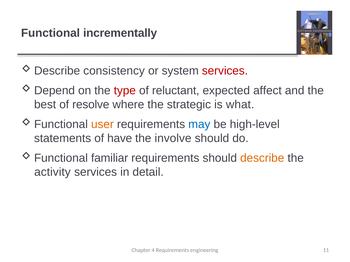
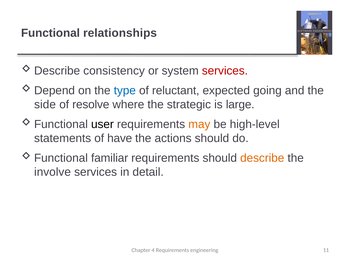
incrementally: incrementally -> relationships
type colour: red -> blue
affect: affect -> going
best: best -> side
what: what -> large
user colour: orange -> black
may colour: blue -> orange
involve: involve -> actions
activity: activity -> involve
